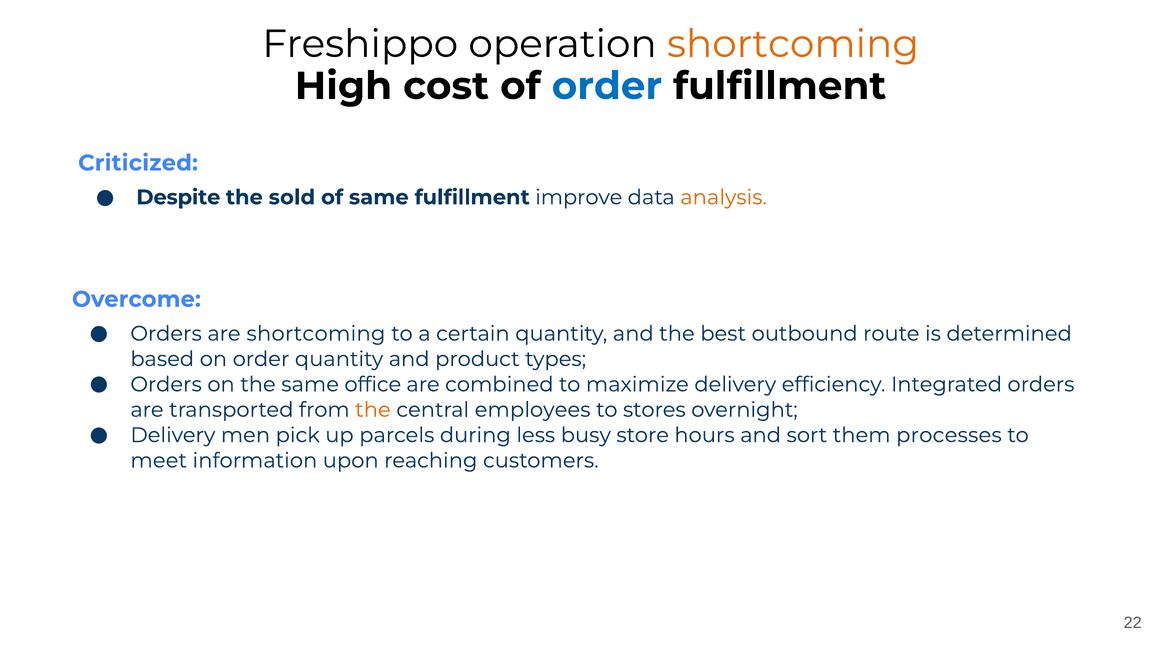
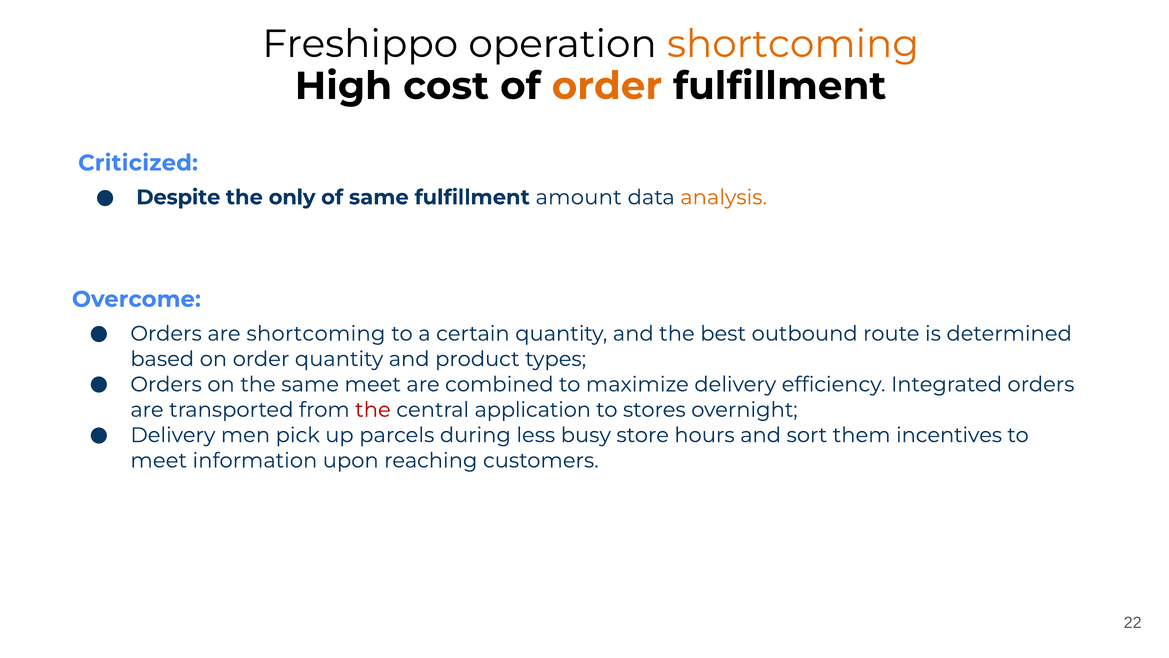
order at (607, 86) colour: blue -> orange
sold: sold -> only
improve: improve -> amount
same office: office -> meet
the at (373, 410) colour: orange -> red
employees: employees -> application
processes: processes -> incentives
